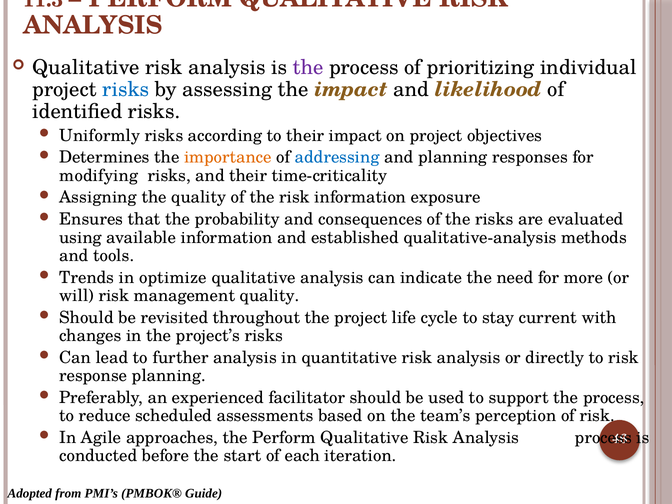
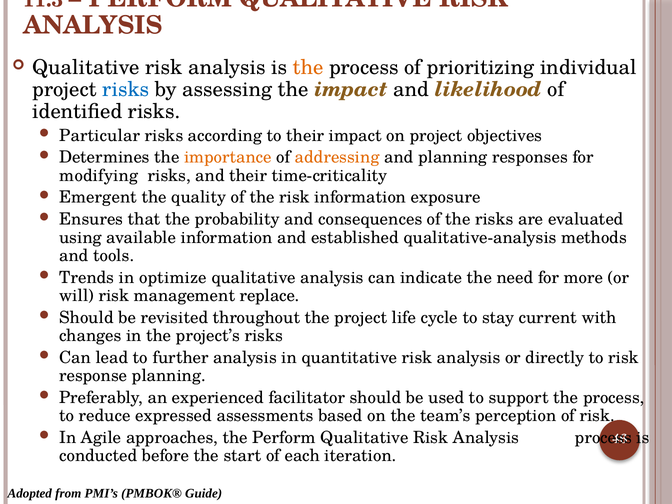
the at (308, 67) colour: purple -> orange
Uniformly: Uniformly -> Particular
addressing colour: blue -> orange
Assigning: Assigning -> Emergent
management quality: quality -> replace
scheduled: scheduled -> expressed
